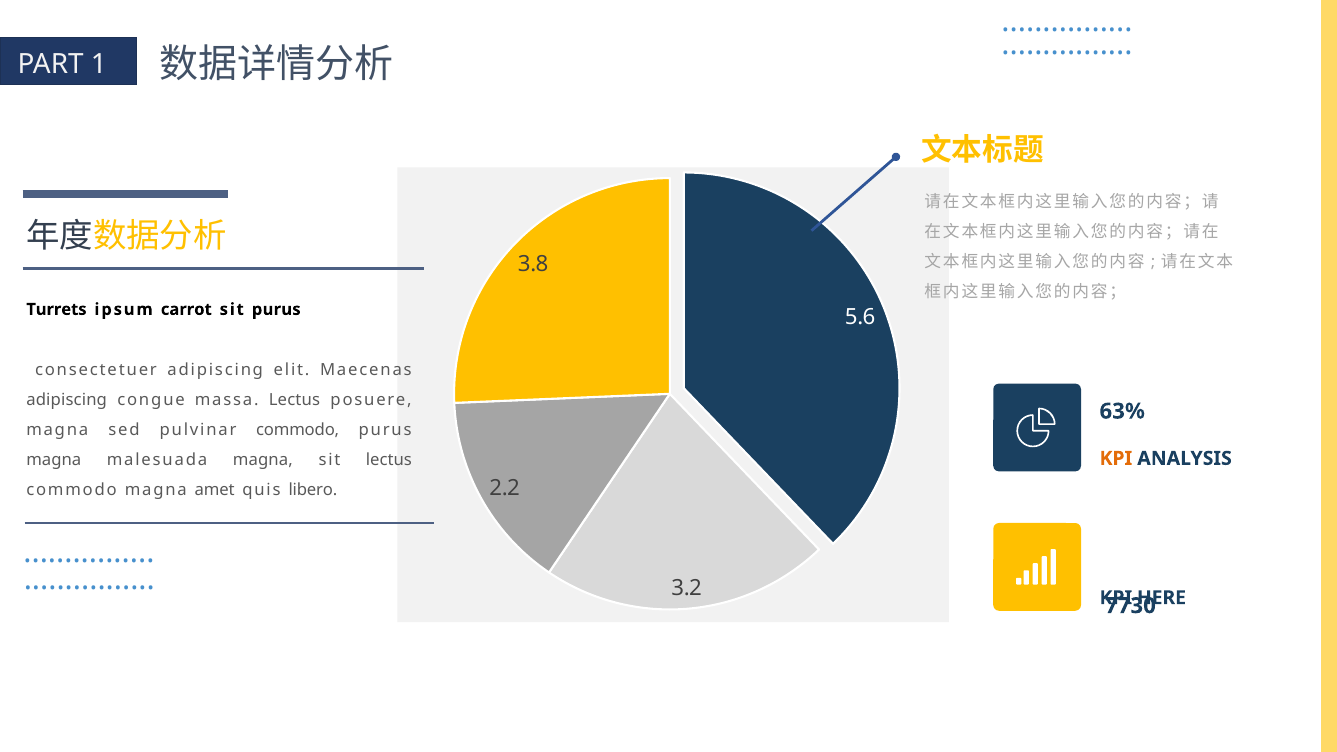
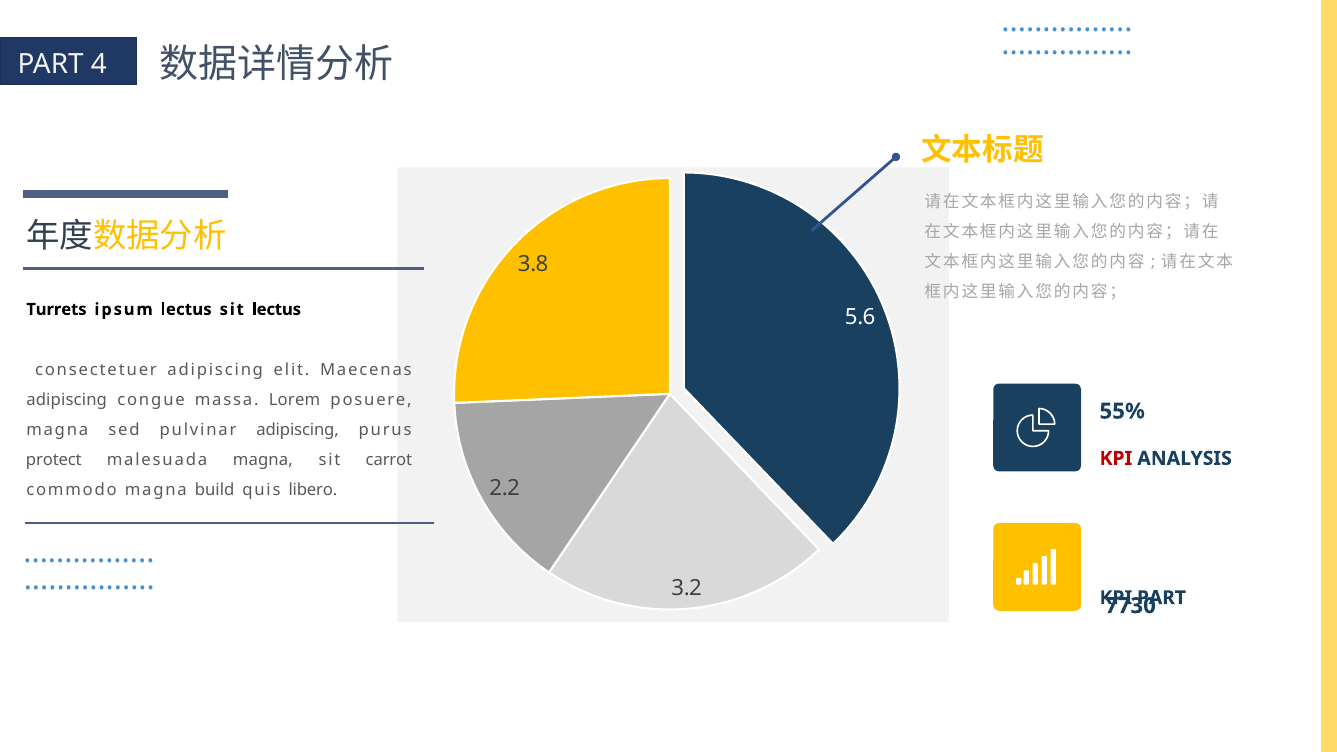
1: 1 -> 4
ipsum carrot: carrot -> lectus
sit purus: purus -> lectus
massa Lectus: Lectus -> Lorem
63%: 63% -> 55%
pulvinar commodo: commodo -> adipiscing
magna at (54, 460): magna -> protect
sit lectus: lectus -> carrot
KPI at (1116, 458) colour: orange -> red
amet: amet -> build
HERE at (1161, 598): HERE -> PART
